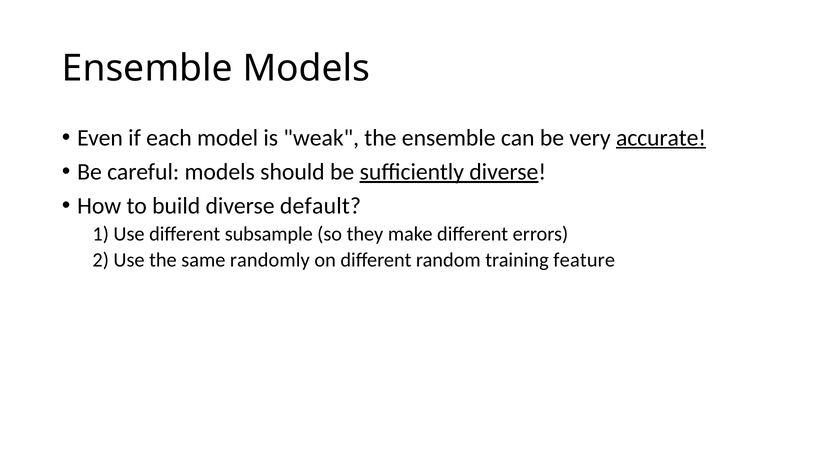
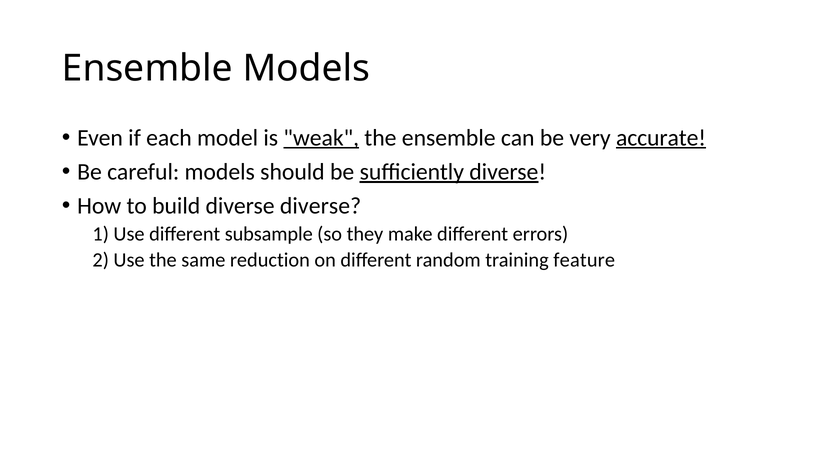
weak underline: none -> present
diverse default: default -> diverse
randomly: randomly -> reduction
